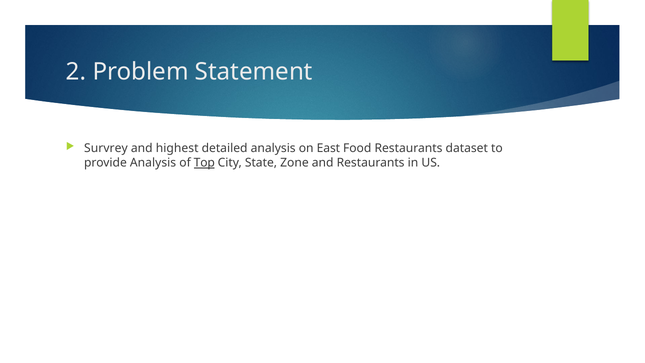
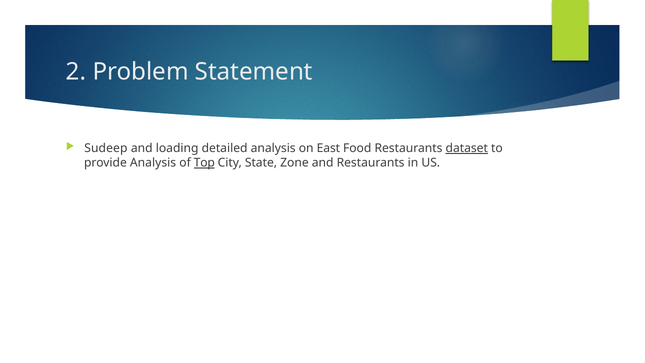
Survrey: Survrey -> Sudeep
highest: highest -> loading
dataset underline: none -> present
